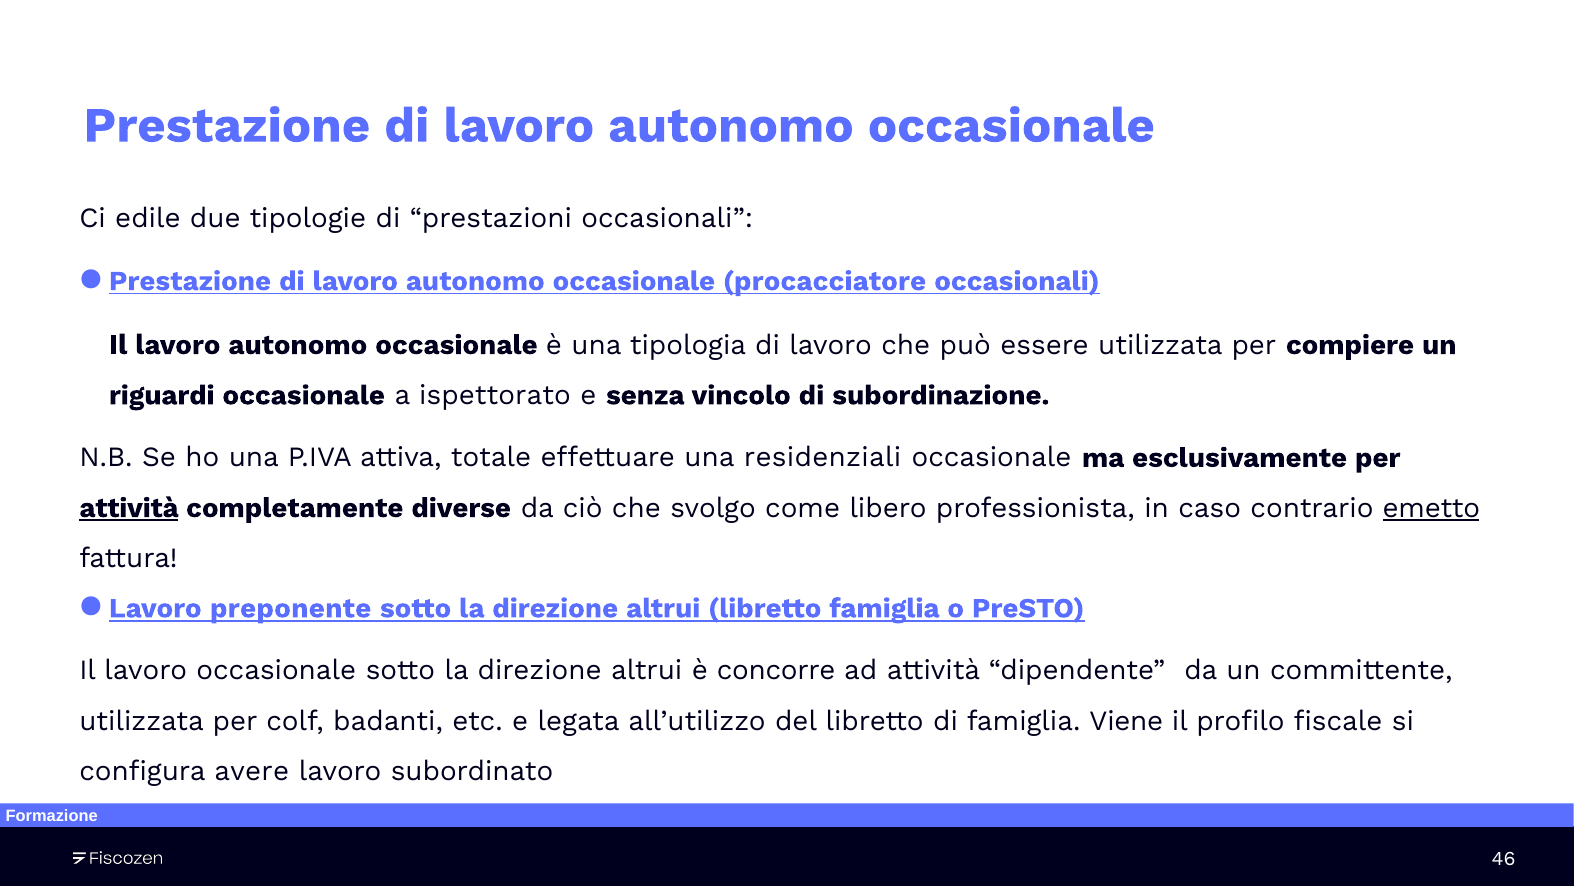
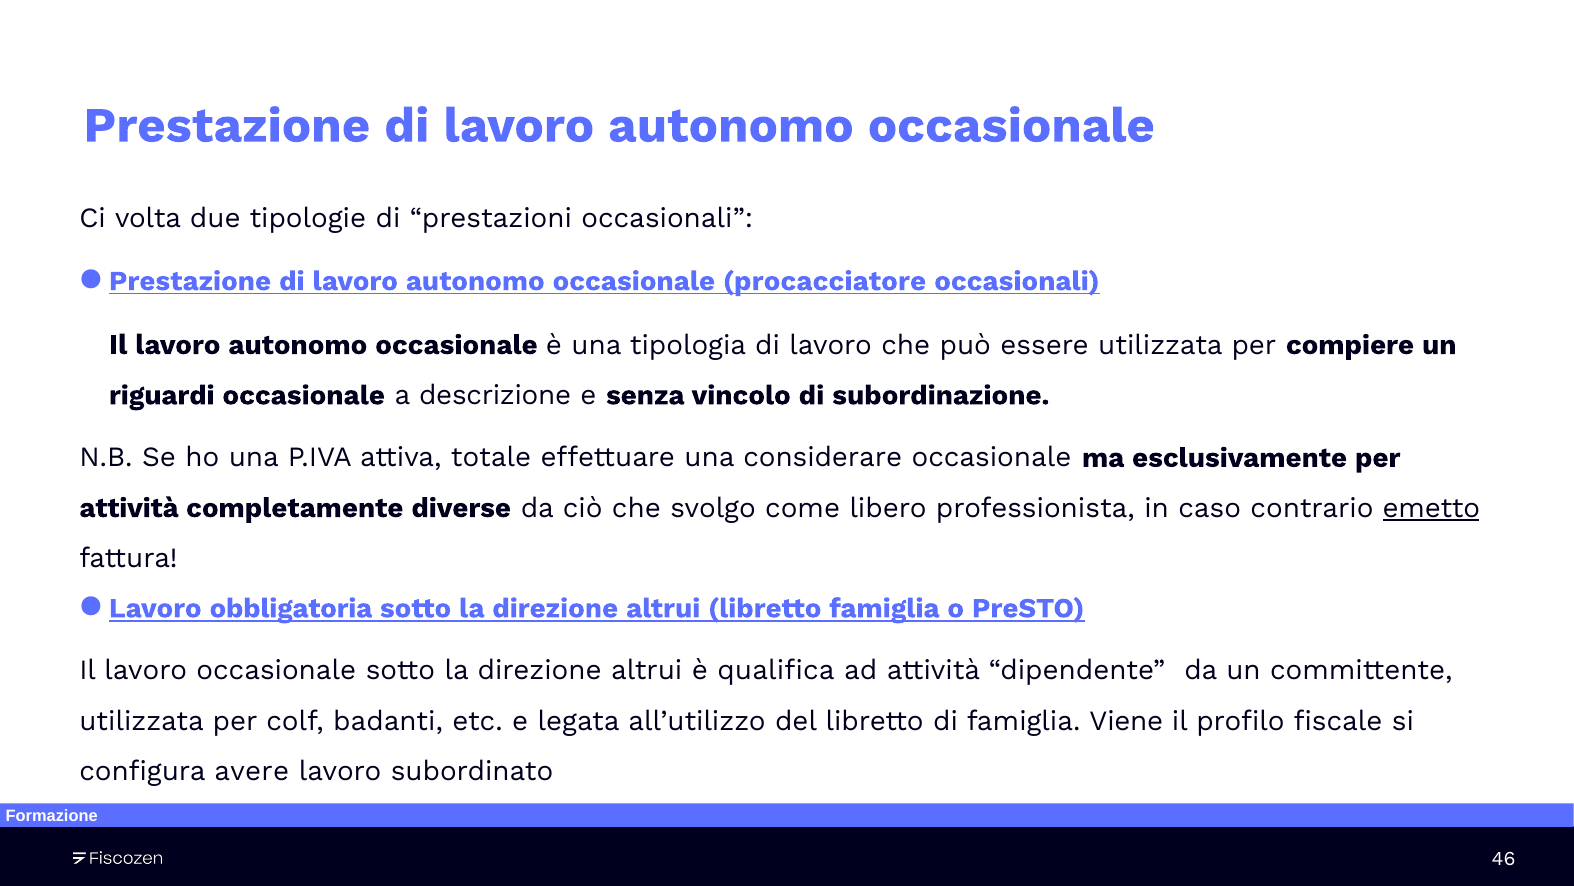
edile: edile -> volta
ispettorato: ispettorato -> descrizione
residenziali: residenziali -> considerare
attività at (129, 507) underline: present -> none
preponente: preponente -> obbligatoria
concorre: concorre -> qualifica
